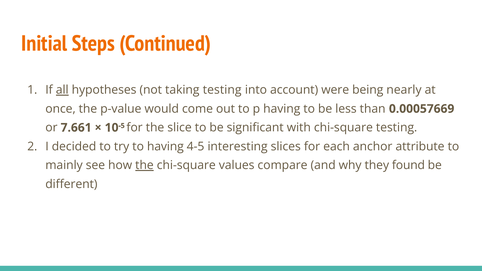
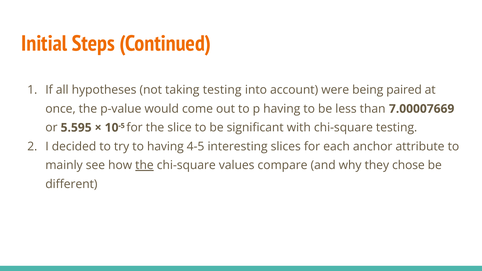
all underline: present -> none
nearly: nearly -> paired
0.00057669: 0.00057669 -> 7.00007669
7.661: 7.661 -> 5.595
found: found -> chose
